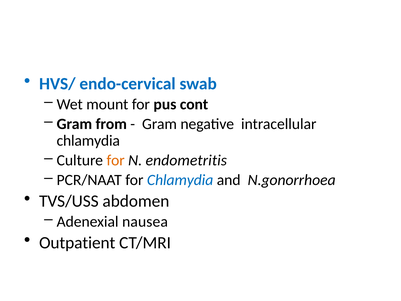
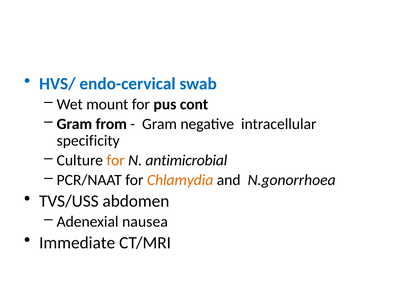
chlamydia at (88, 141): chlamydia -> specificity
endometritis: endometritis -> antimicrobial
Chlamydia at (180, 180) colour: blue -> orange
Outpatient: Outpatient -> Immediate
